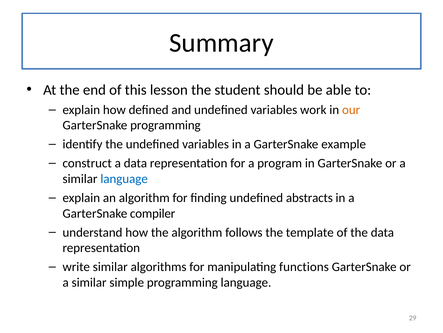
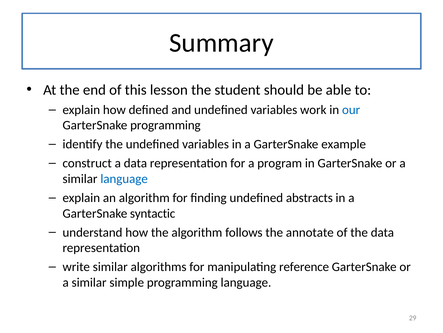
our colour: orange -> blue
compiler: compiler -> syntactic
template: template -> annotate
functions: functions -> reference
